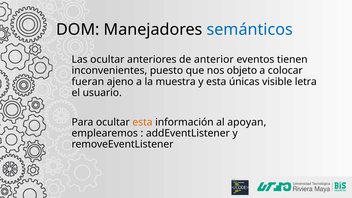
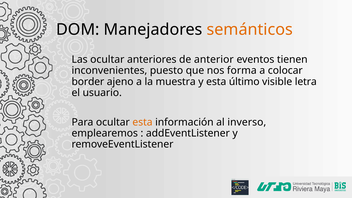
semánticos colour: blue -> orange
objeto: objeto -> forma
fueran: fueran -> border
únicas: únicas -> último
apoyan: apoyan -> inverso
